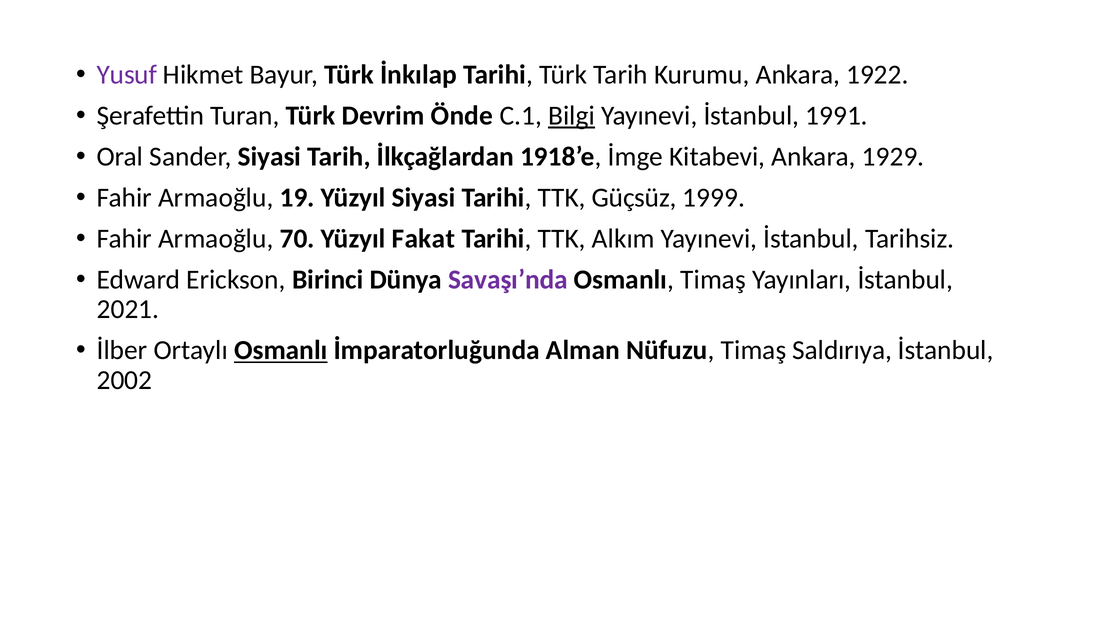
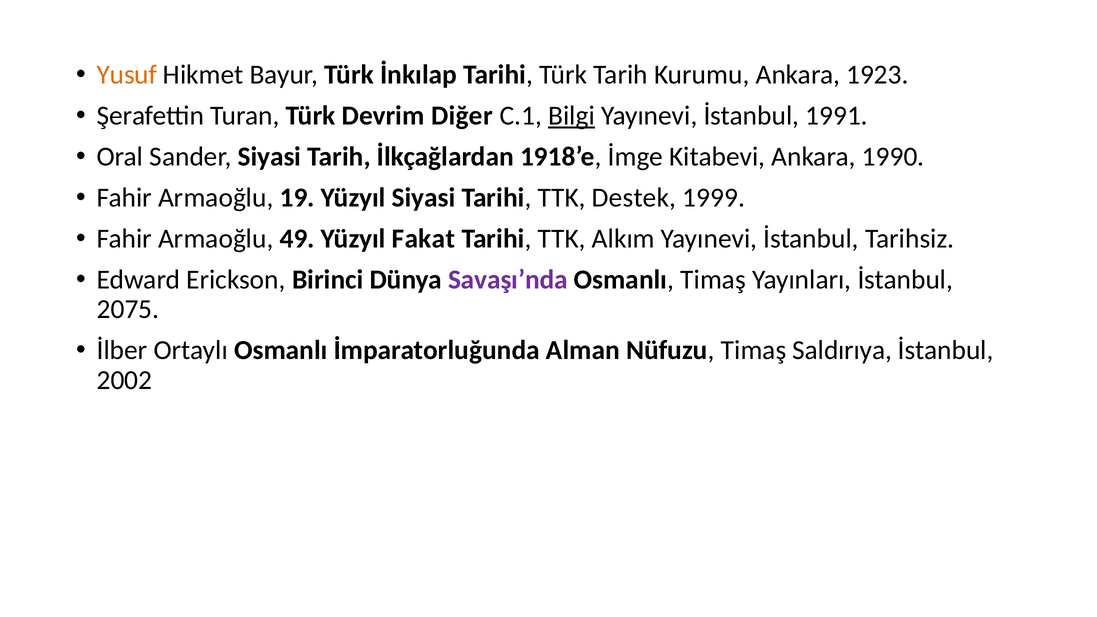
Yusuf colour: purple -> orange
1922: 1922 -> 1923
Önde: Önde -> Diğer
1929: 1929 -> 1990
Güçsüz: Güçsüz -> Destek
70: 70 -> 49
2021: 2021 -> 2075
Osmanlı at (281, 350) underline: present -> none
